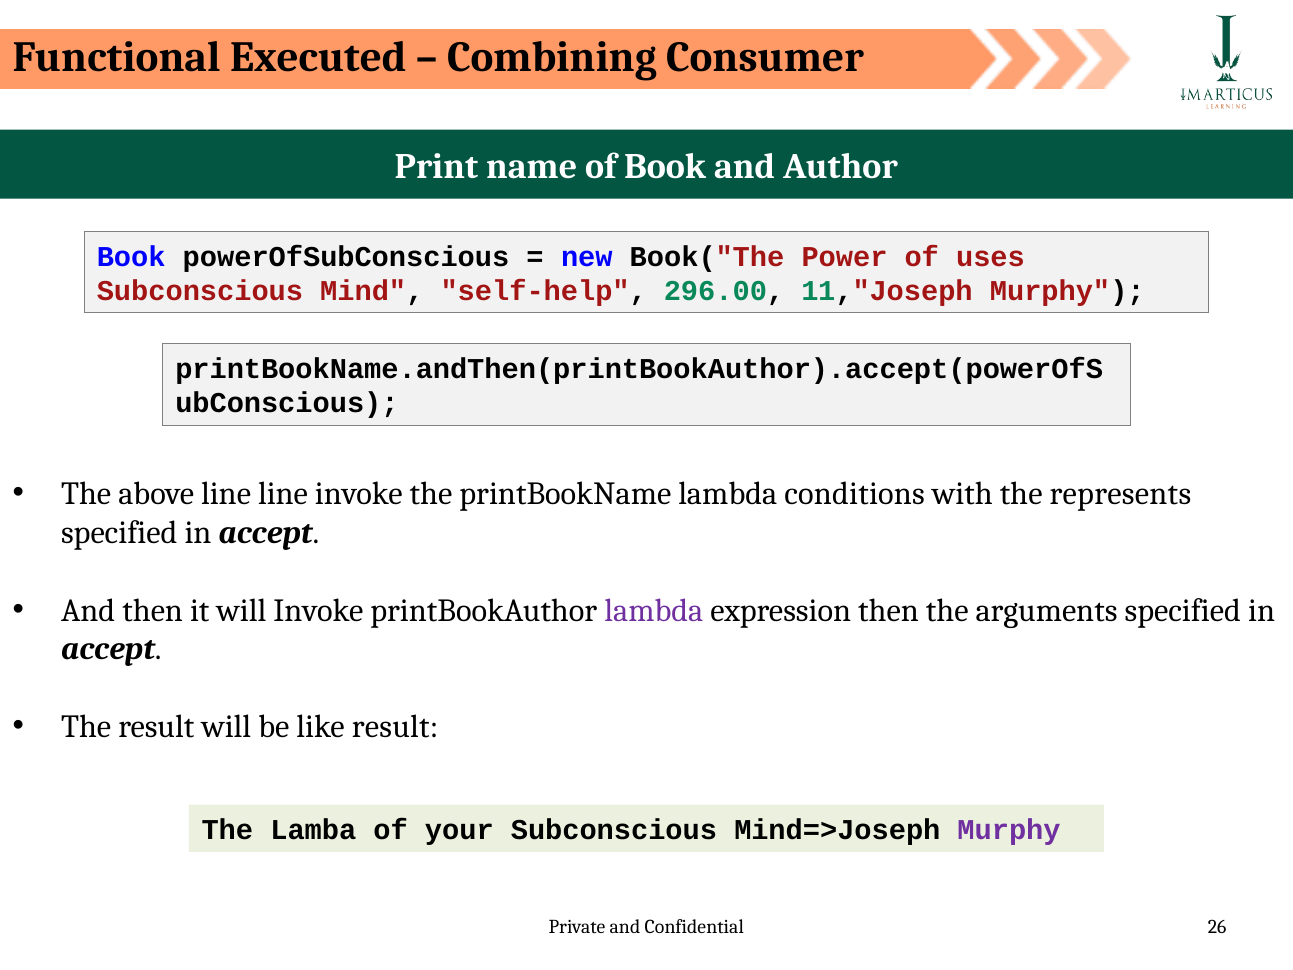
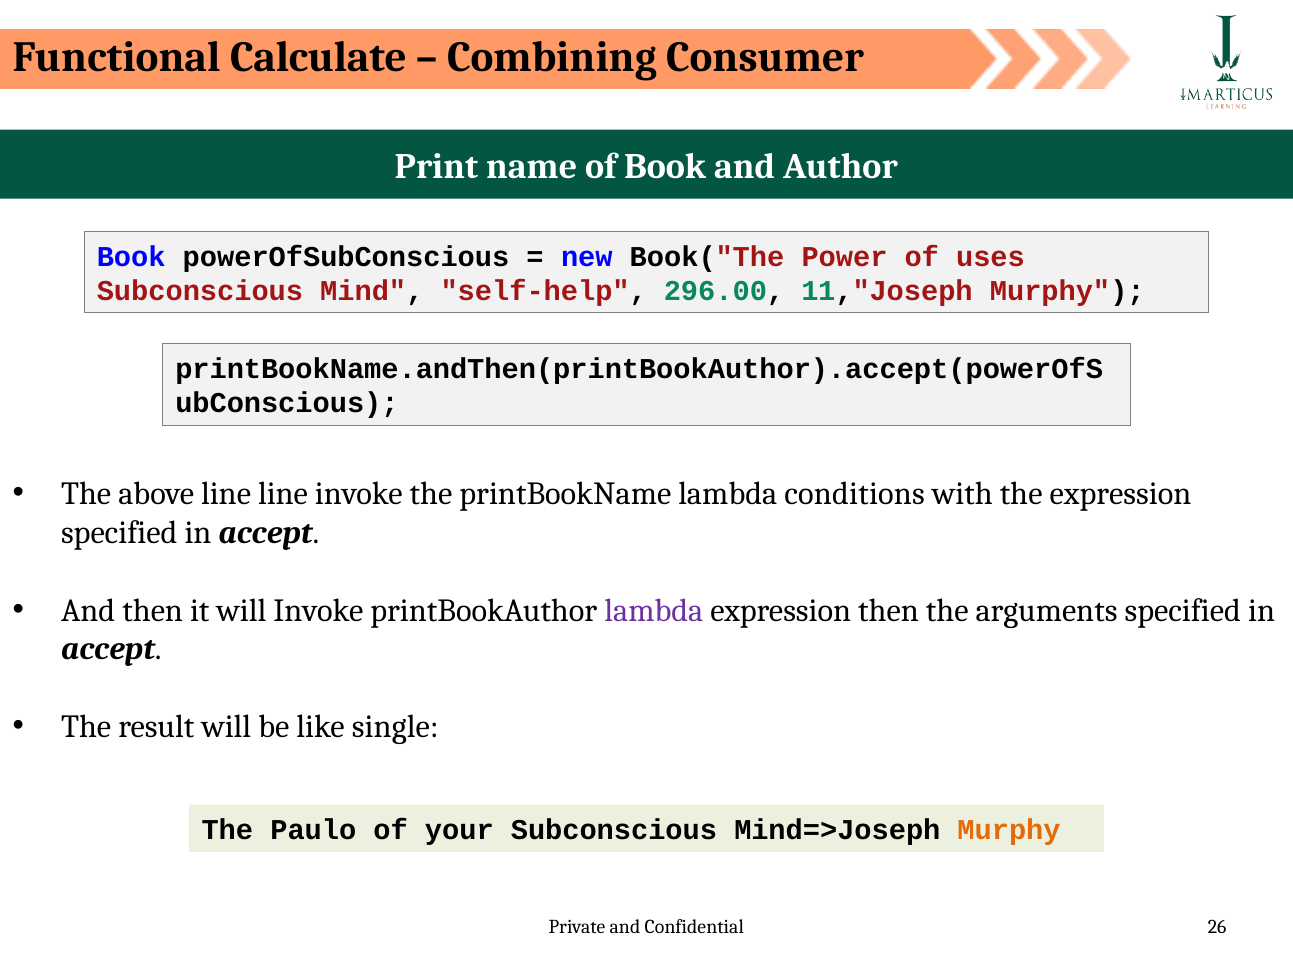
Executed: Executed -> Calculate
the represents: represents -> expression
like result: result -> single
Lamba: Lamba -> Paulo
Murphy at (1009, 830) colour: purple -> orange
